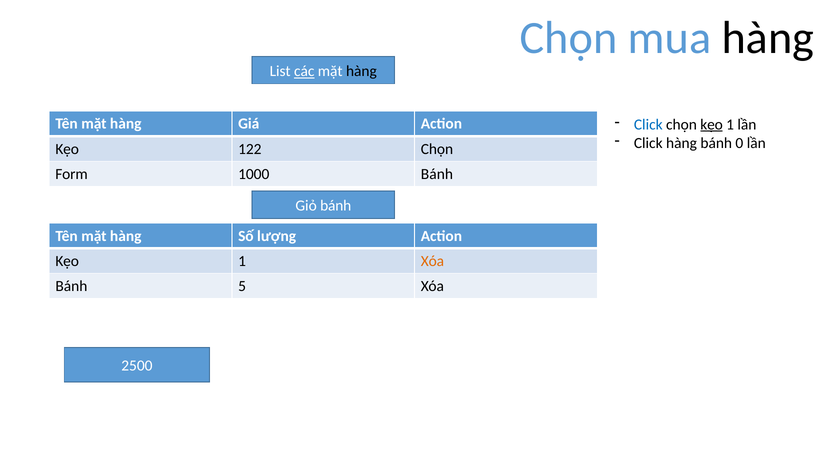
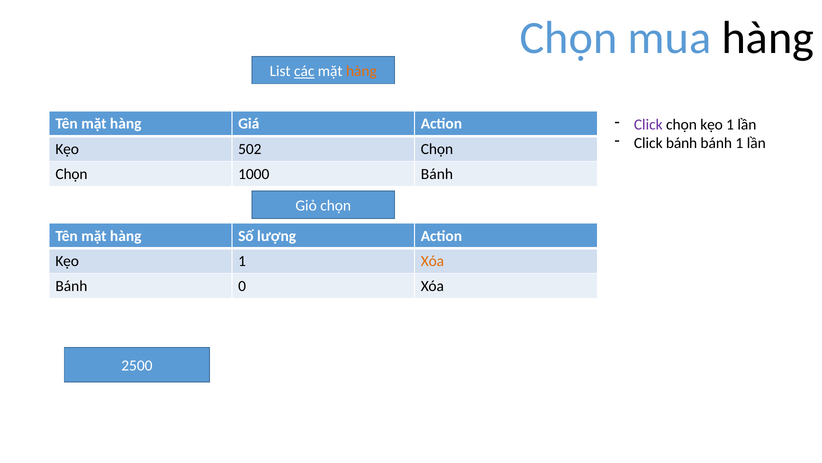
hàng at (361, 71) colour: black -> orange
Click at (648, 124) colour: blue -> purple
kẹo at (712, 124) underline: present -> none
Click hàng: hàng -> bánh
bánh 0: 0 -> 1
122: 122 -> 502
Form at (72, 174): Form -> Chọn
Giỏ bánh: bánh -> chọn
5: 5 -> 0
